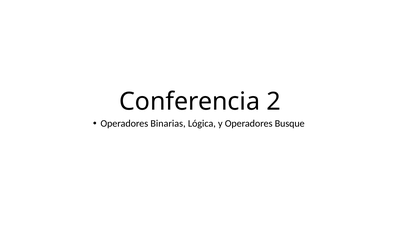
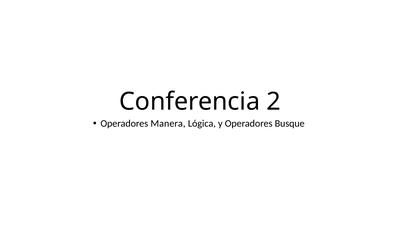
Binarias: Binarias -> Manera
